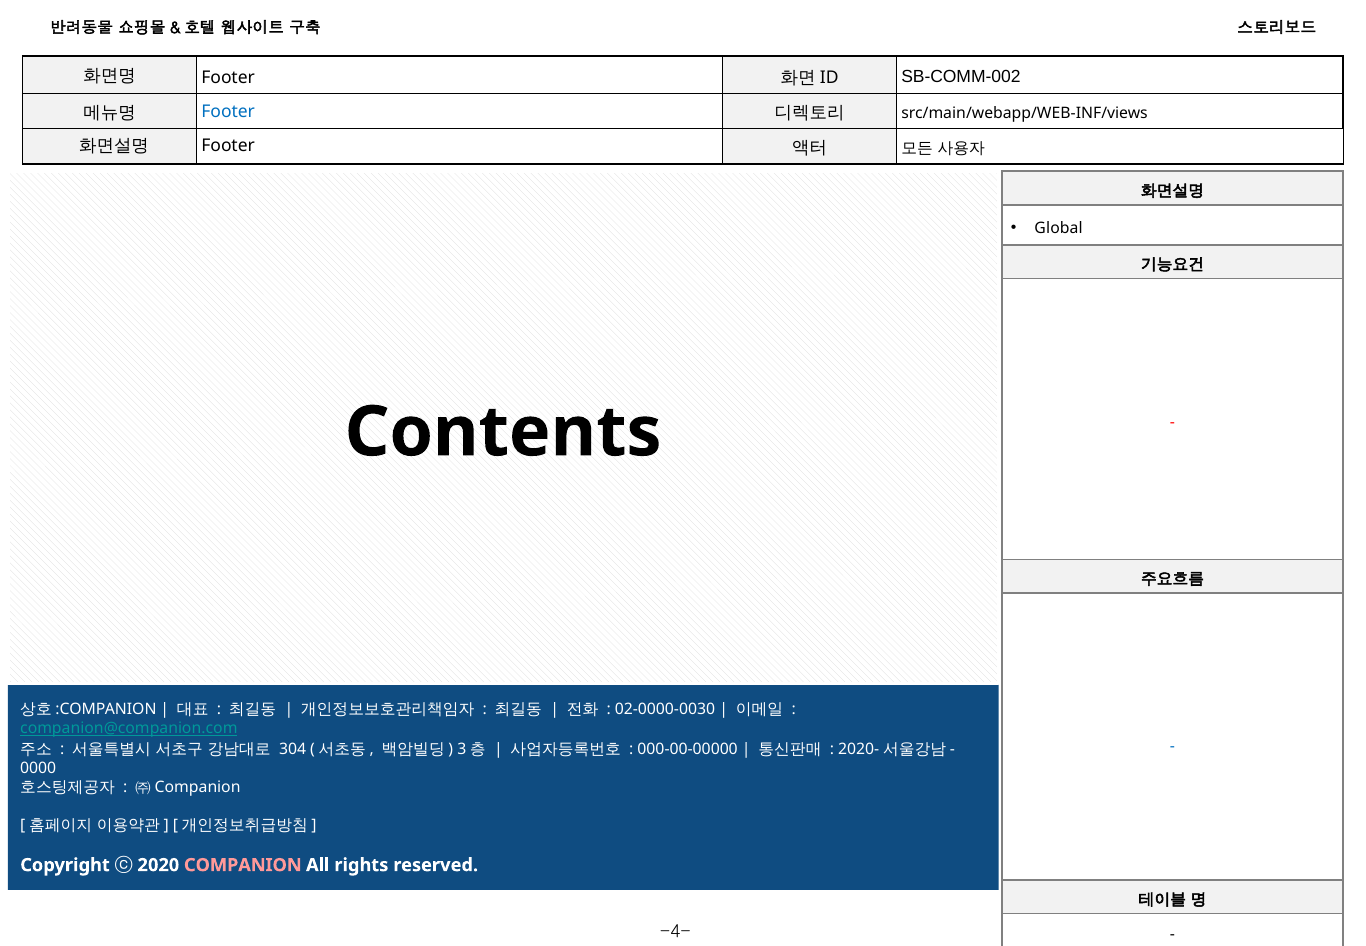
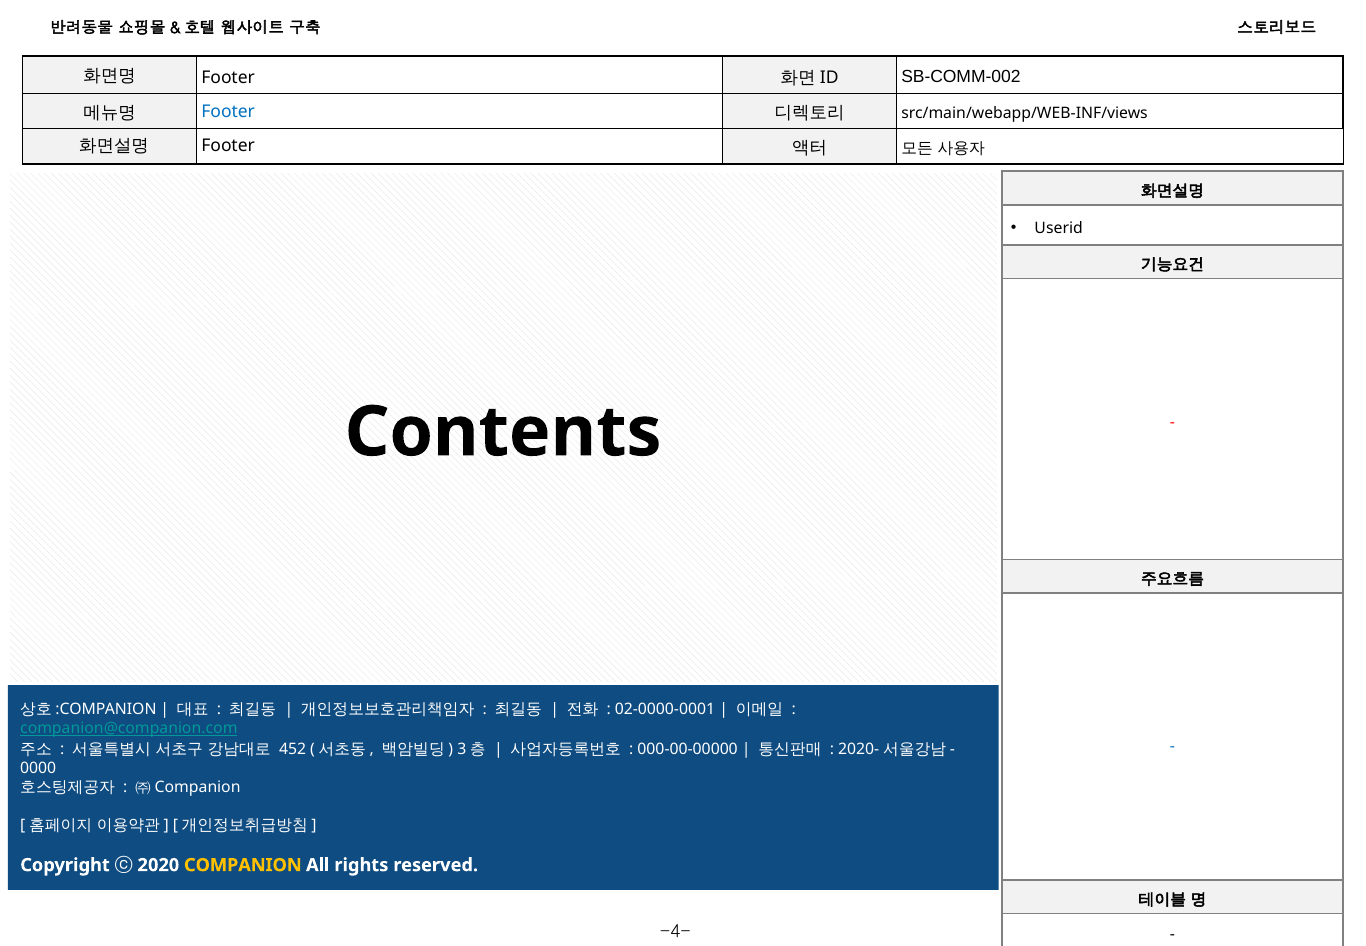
Global: Global -> Userid
02-0000-0030: 02-0000-0030 -> 02-0000-0001
304: 304 -> 452
COMPANION colour: pink -> yellow
